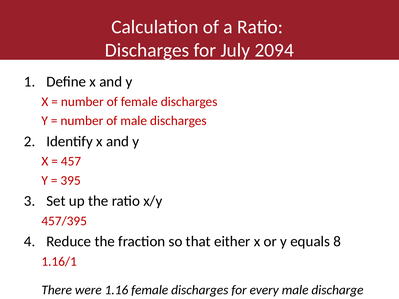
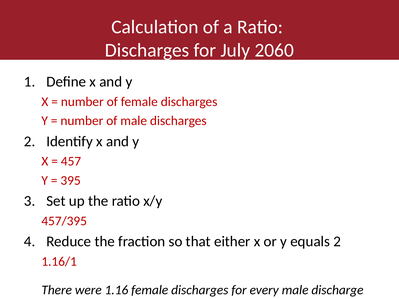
2094: 2094 -> 2060
equals 8: 8 -> 2
